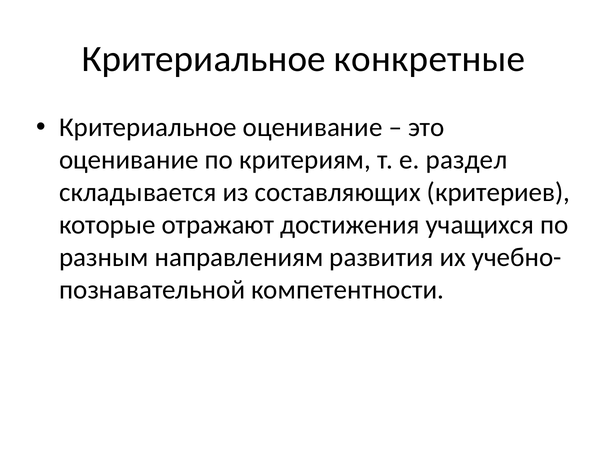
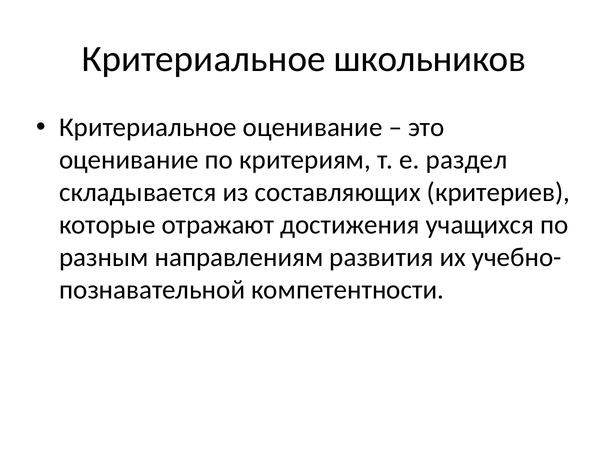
конкретные: конкретные -> школьников
